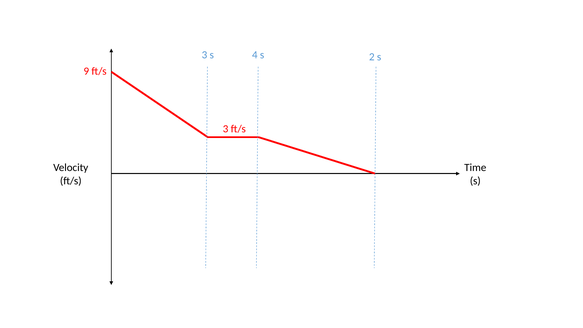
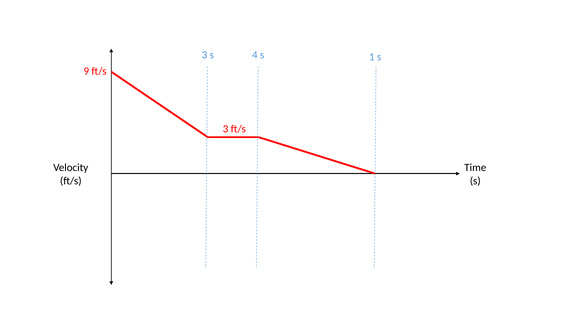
2: 2 -> 1
